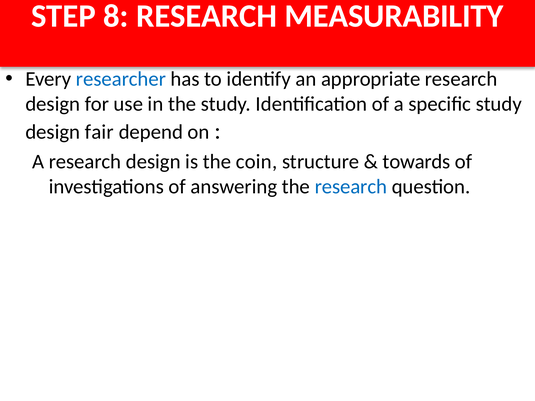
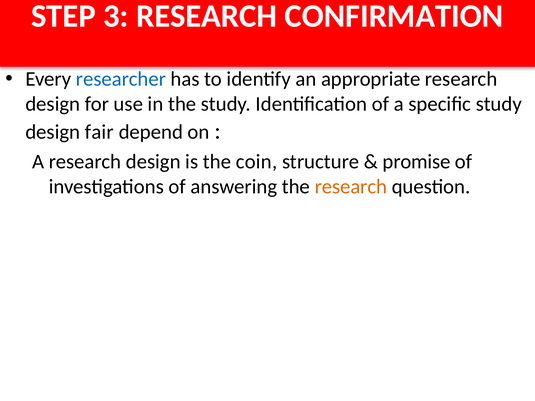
8: 8 -> 3
MEASURABILITY: MEASURABILITY -> CONFIRMATION
towards: towards -> promise
research at (351, 187) colour: blue -> orange
